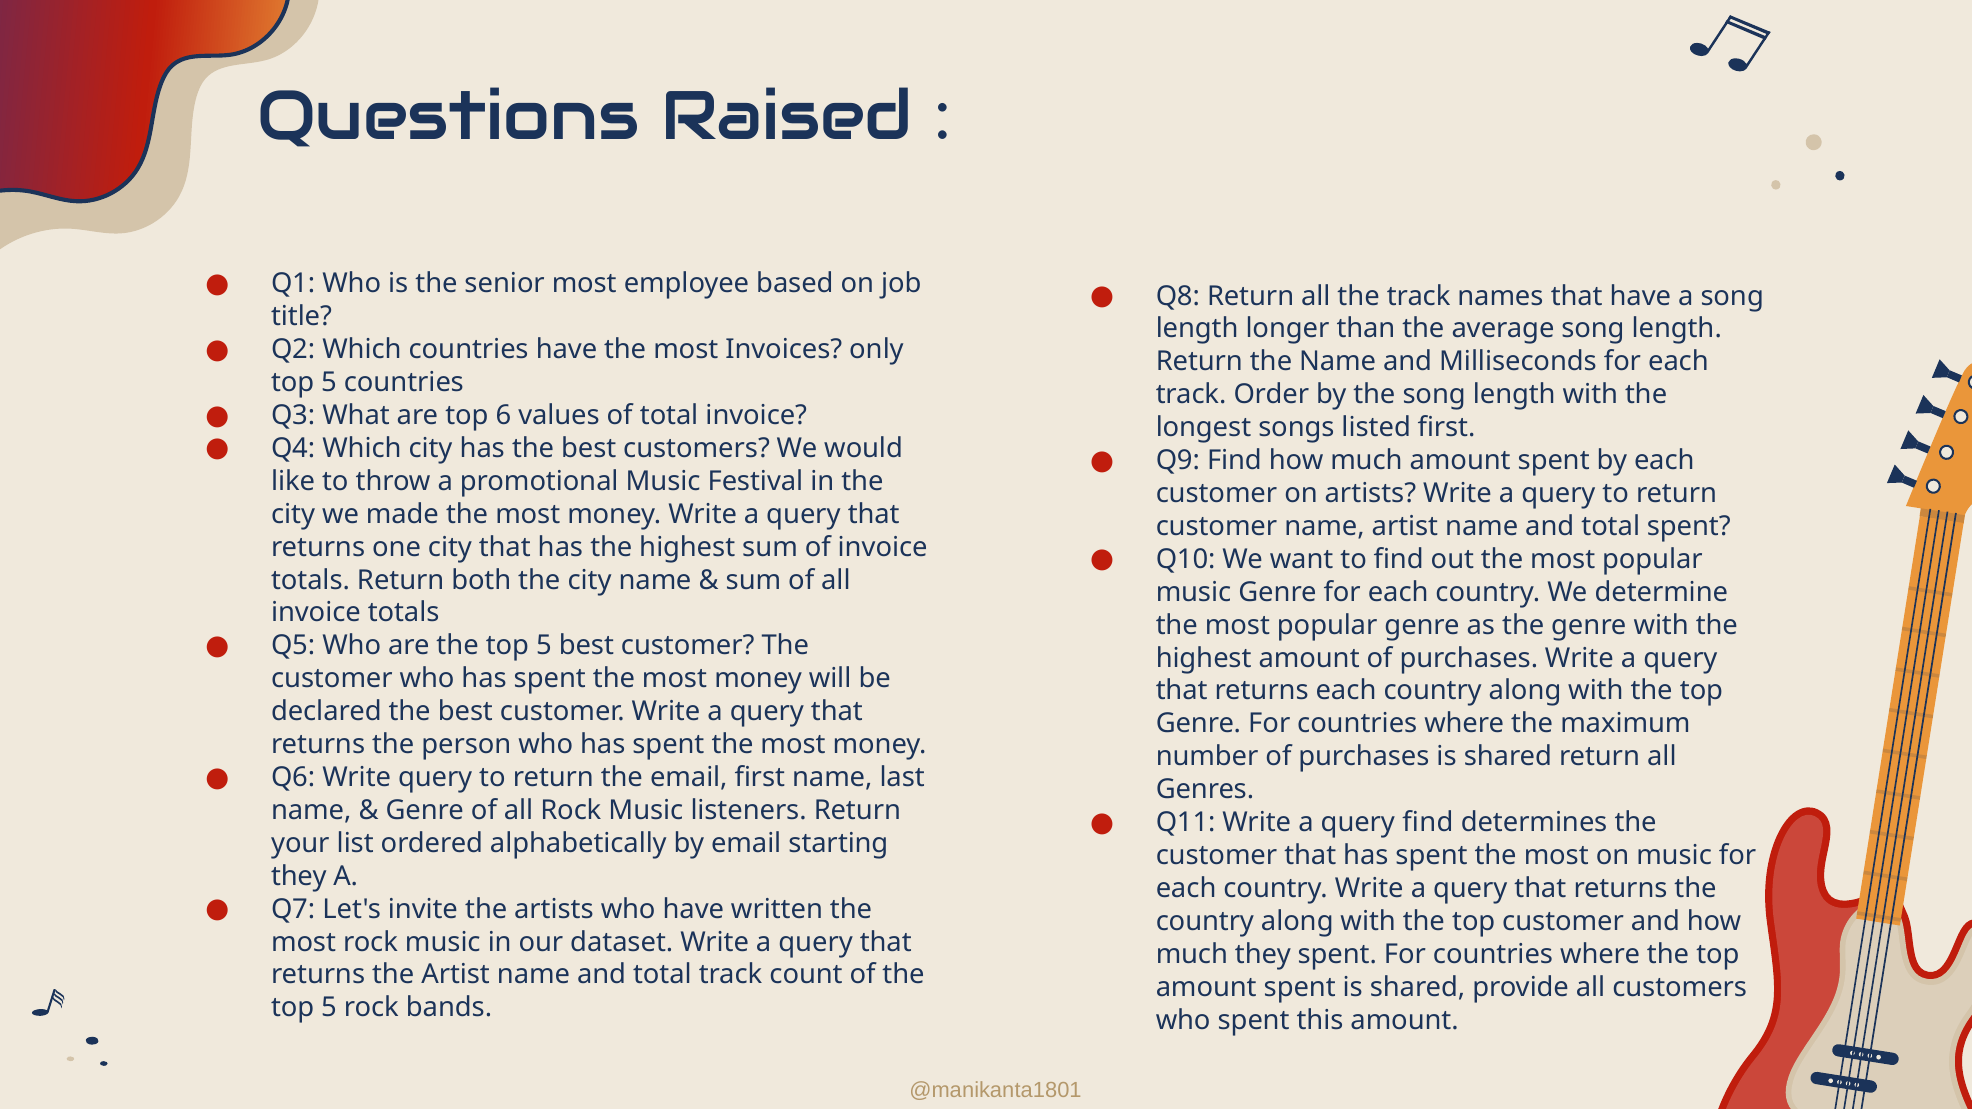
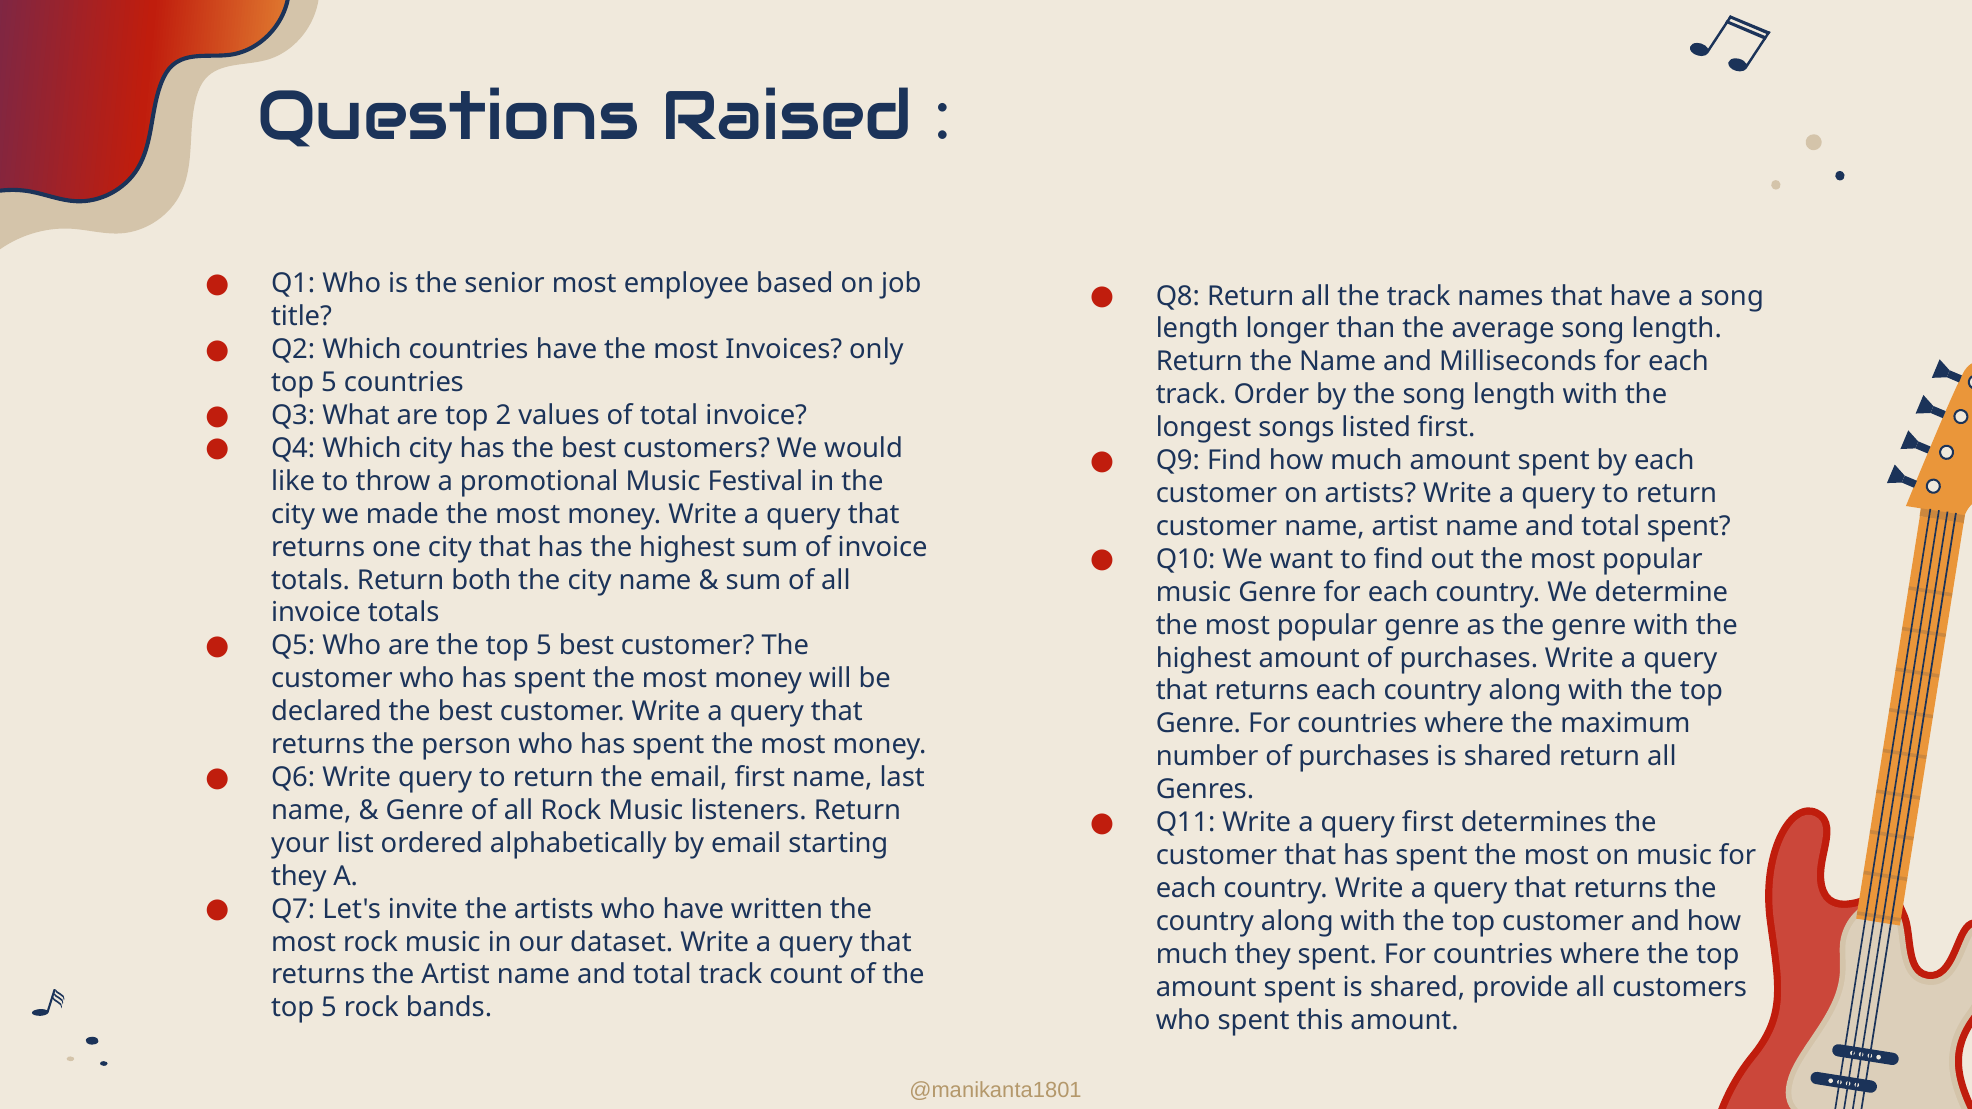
6: 6 -> 2
query find: find -> first
